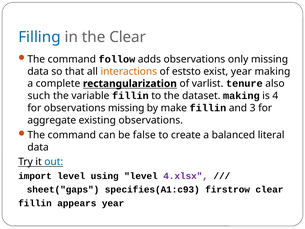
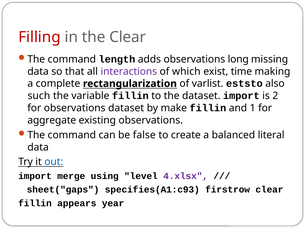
Filling colour: blue -> red
follow: follow -> length
only: only -> long
interactions colour: orange -> purple
eststo: eststo -> which
exist year: year -> time
tenure: tenure -> eststo
dataset making: making -> import
4: 4 -> 2
observations missing: missing -> dataset
3: 3 -> 1
import level: level -> merge
